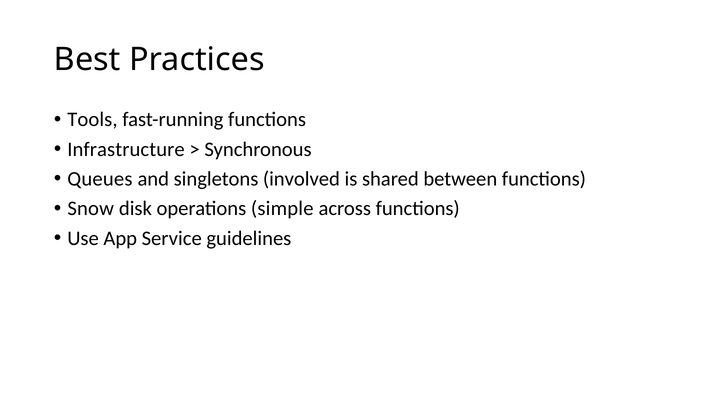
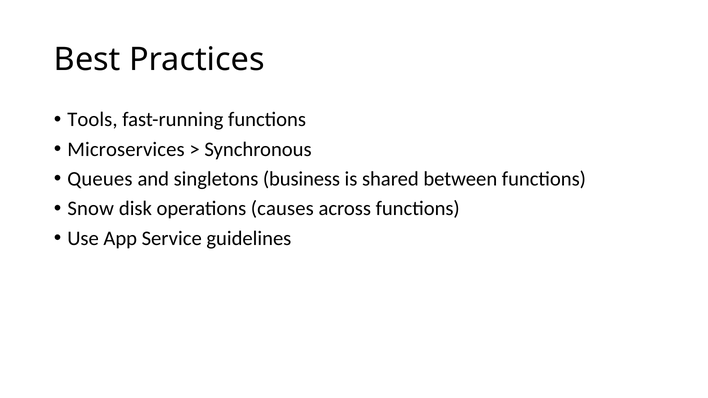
Infrastructure: Infrastructure -> Microservices
involved: involved -> business
simple: simple -> causes
